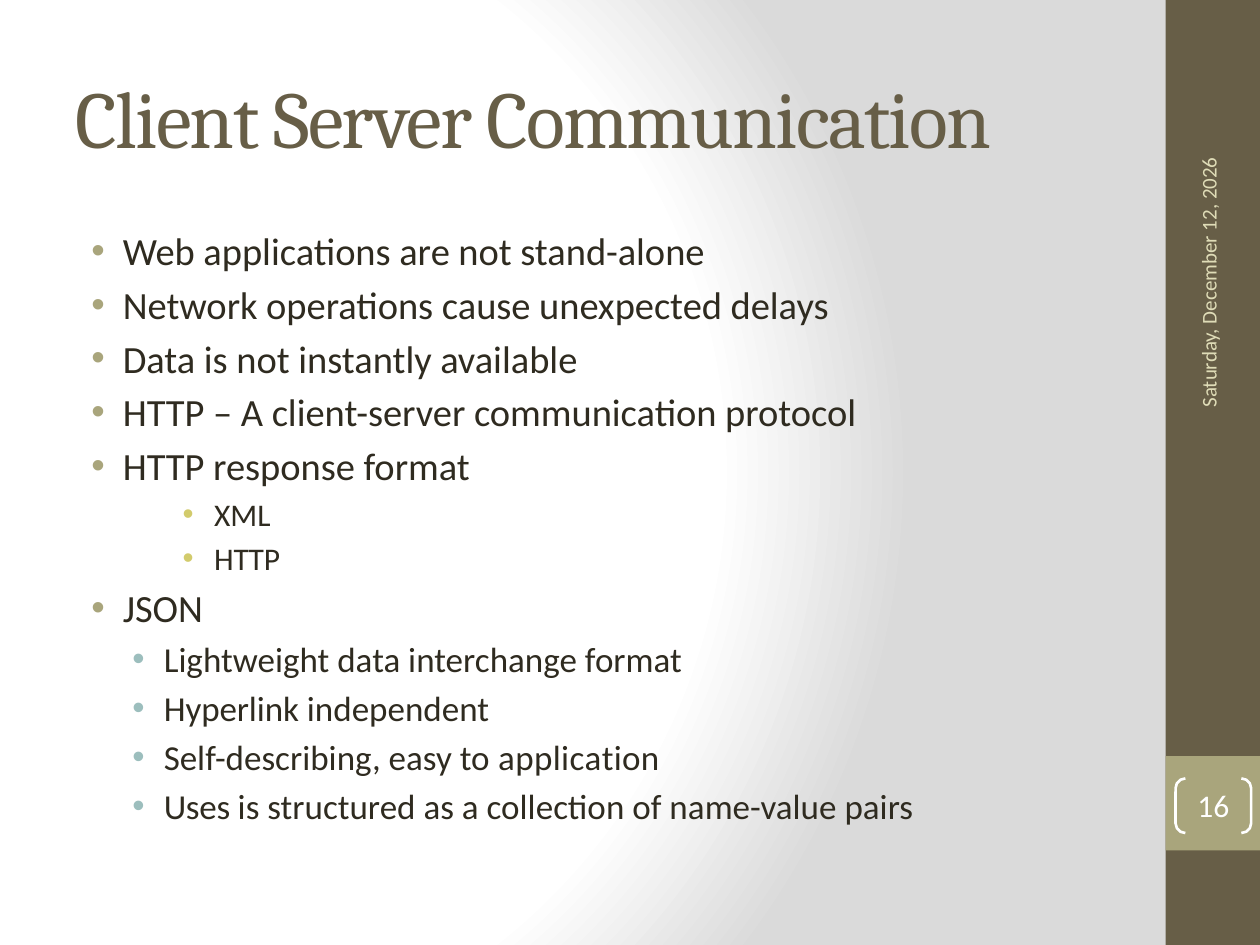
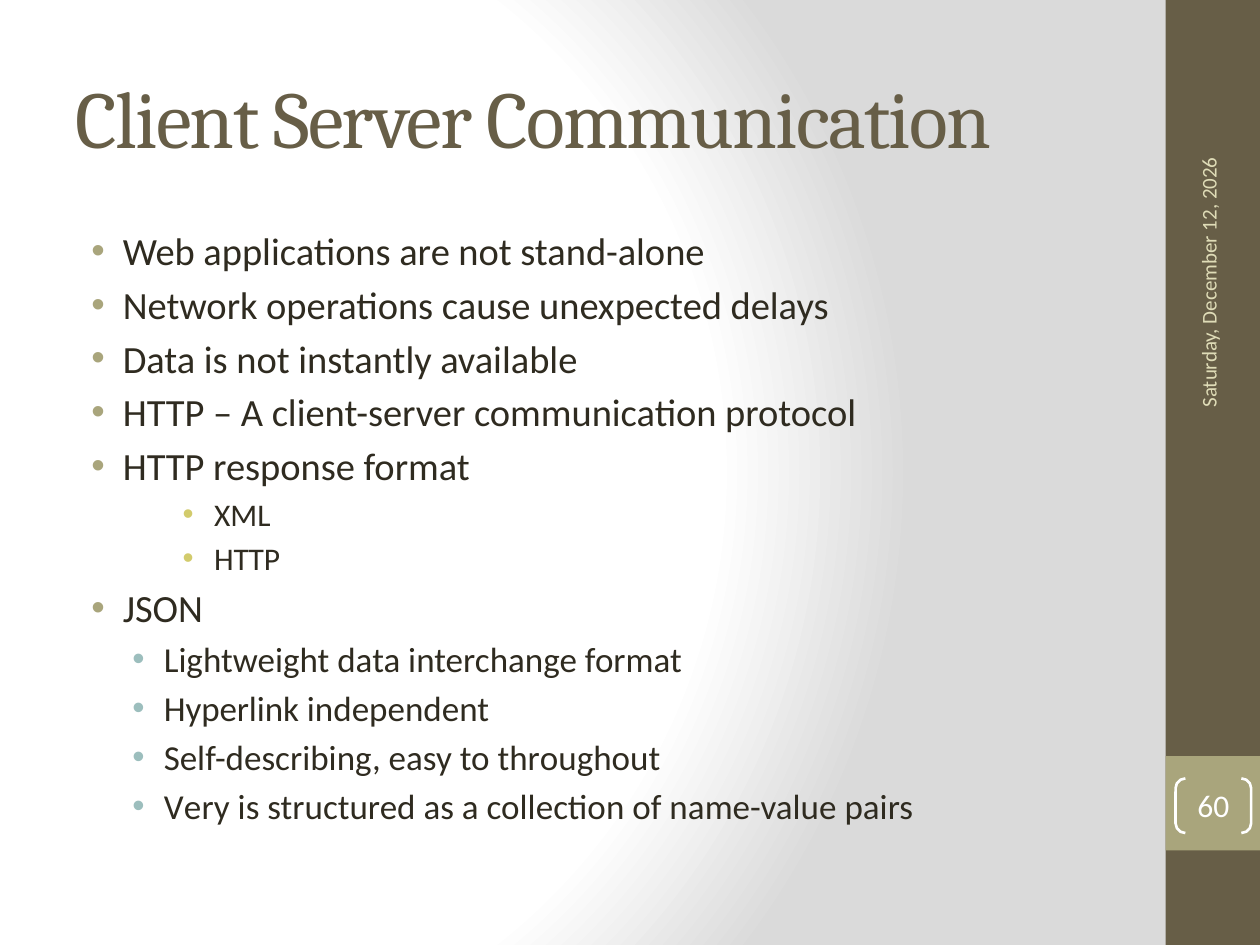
application: application -> throughout
Uses: Uses -> Very
16: 16 -> 60
